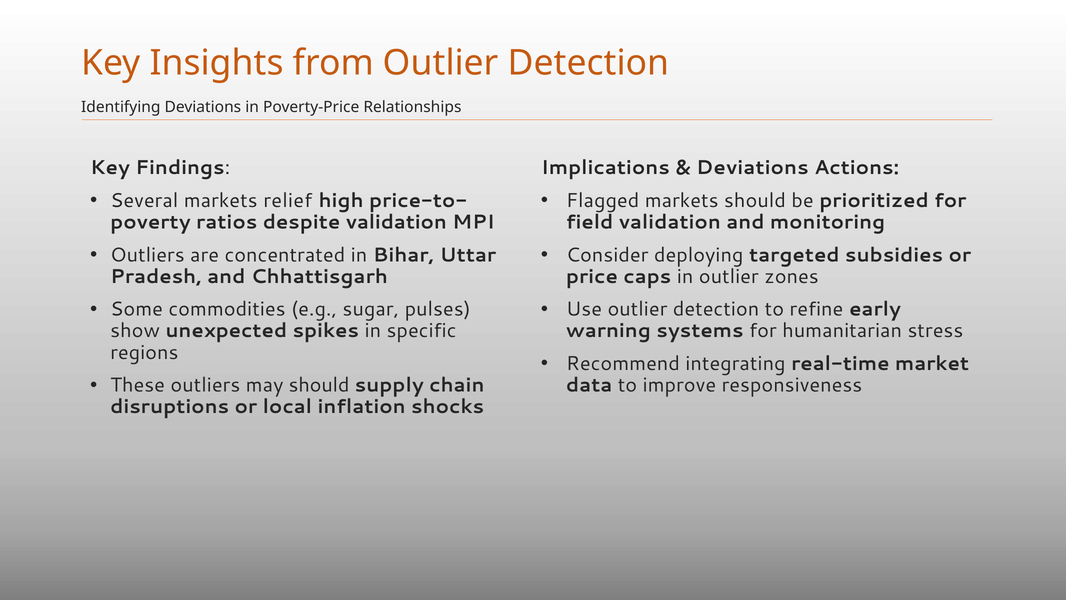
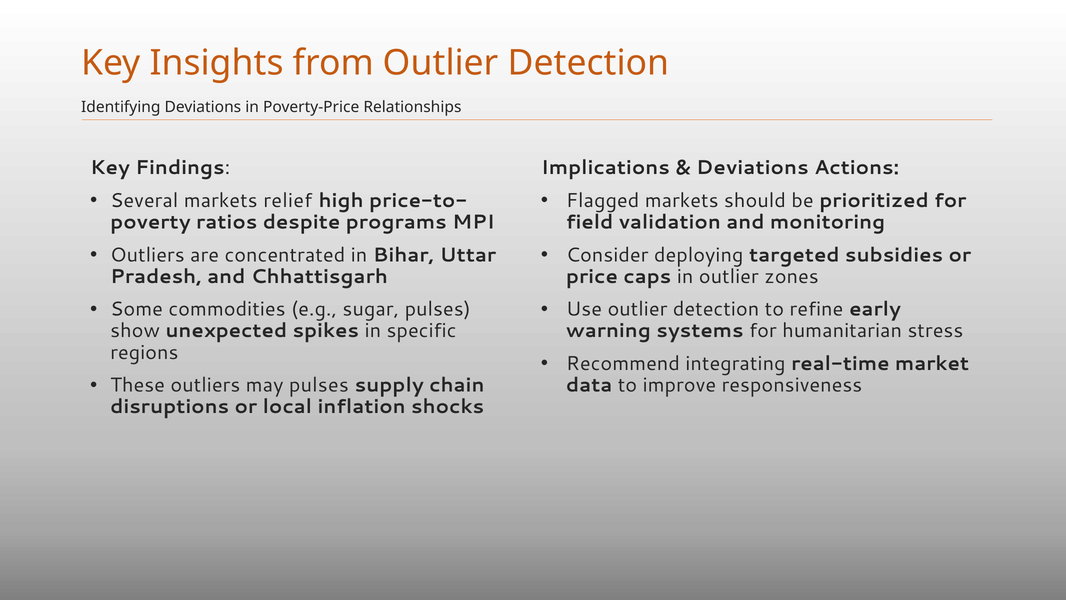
despite validation: validation -> programs
may should: should -> pulses
